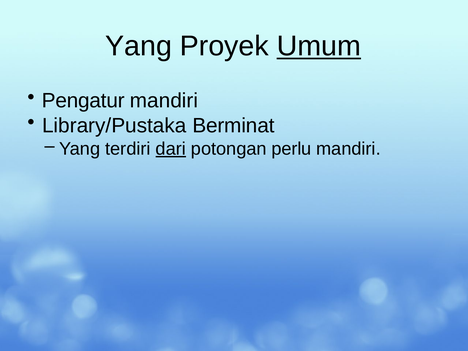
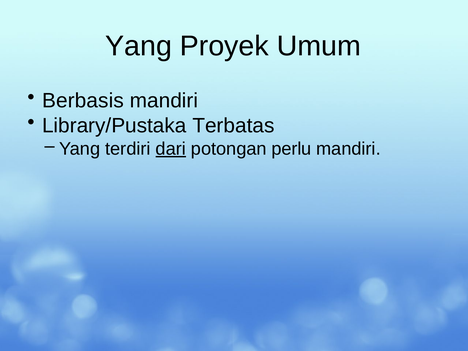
Umum underline: present -> none
Pengatur: Pengatur -> Berbasis
Berminat: Berminat -> Terbatas
